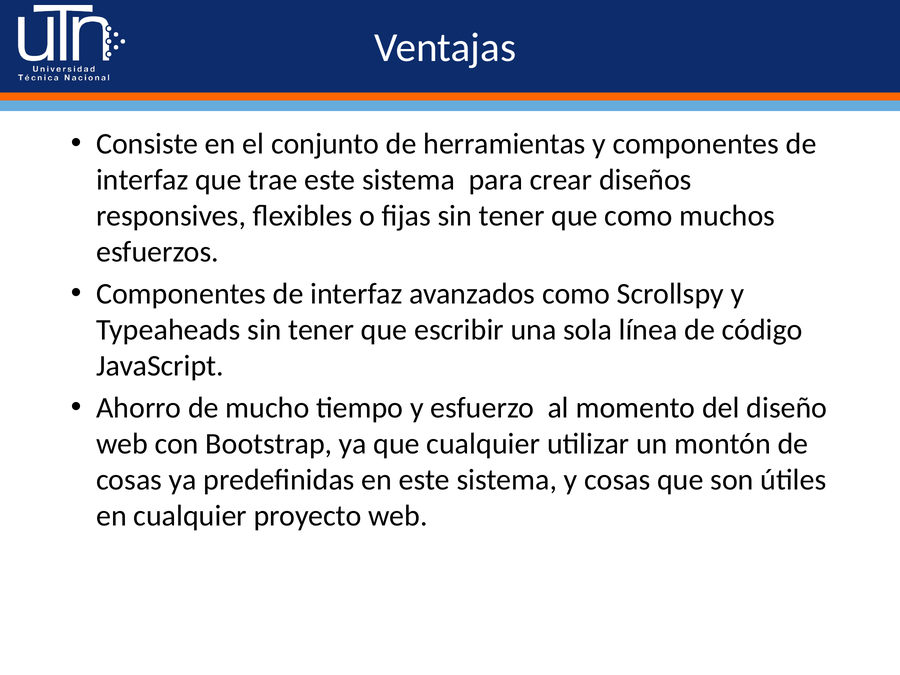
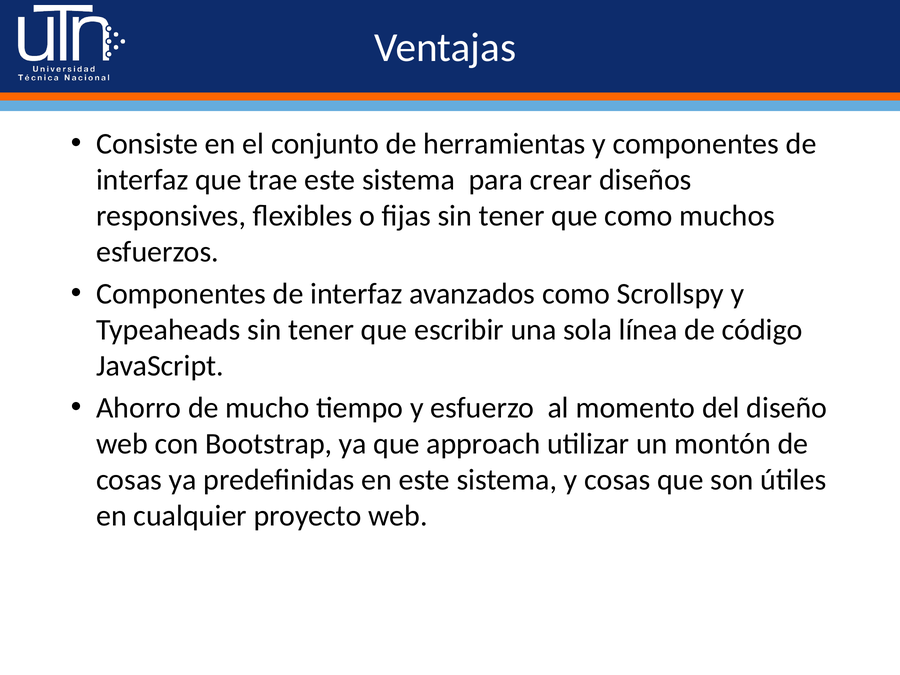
que cualquier: cualquier -> approach
